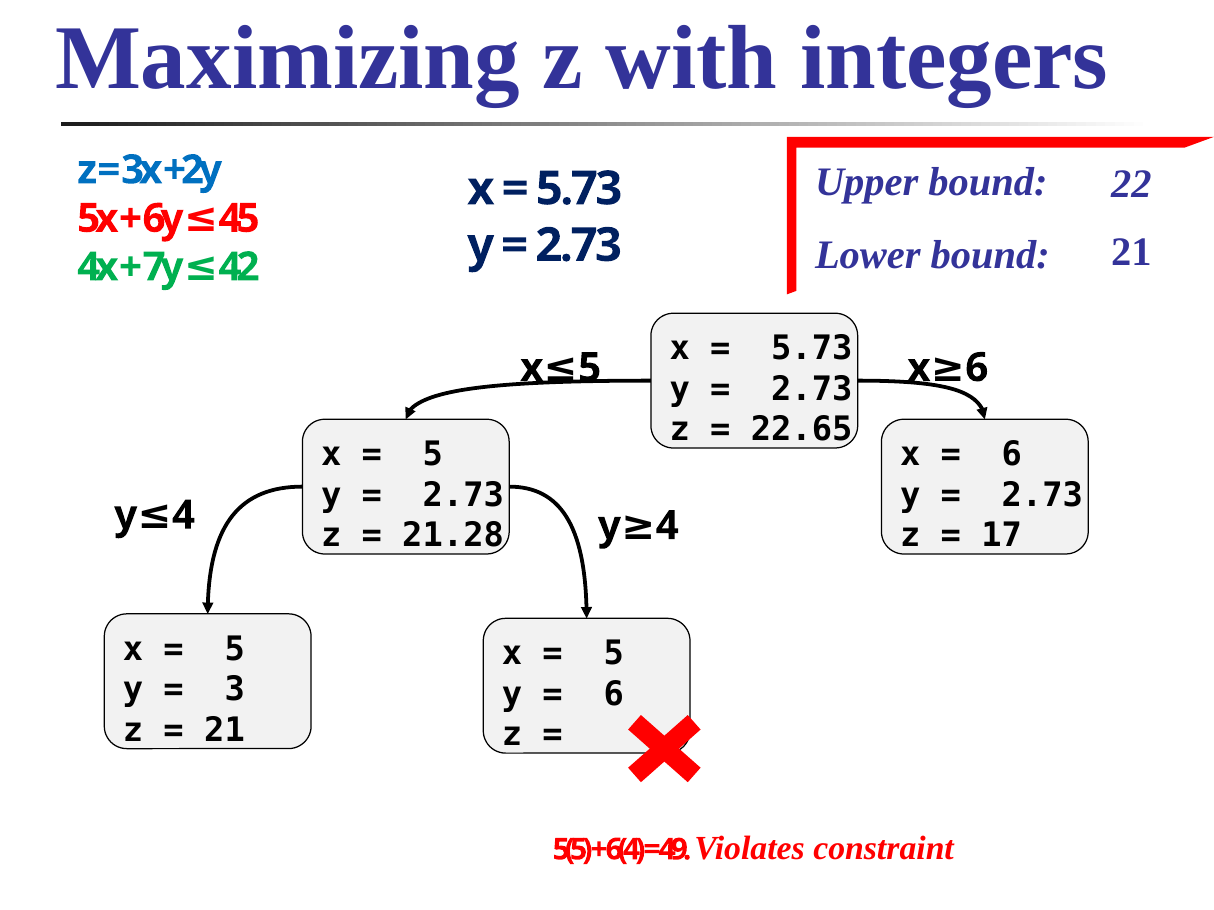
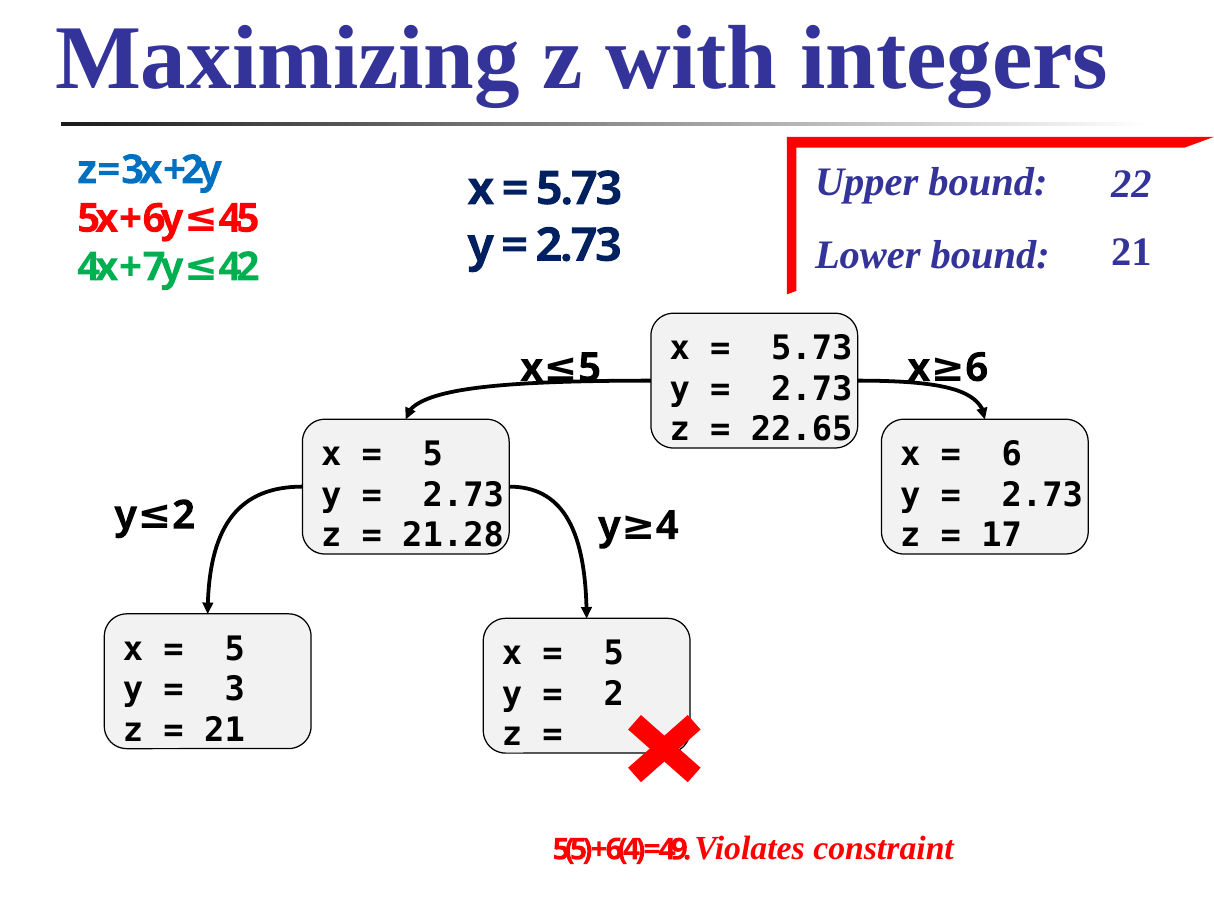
4 at (184, 515): 4 -> 2
6 at (614, 694): 6 -> 2
